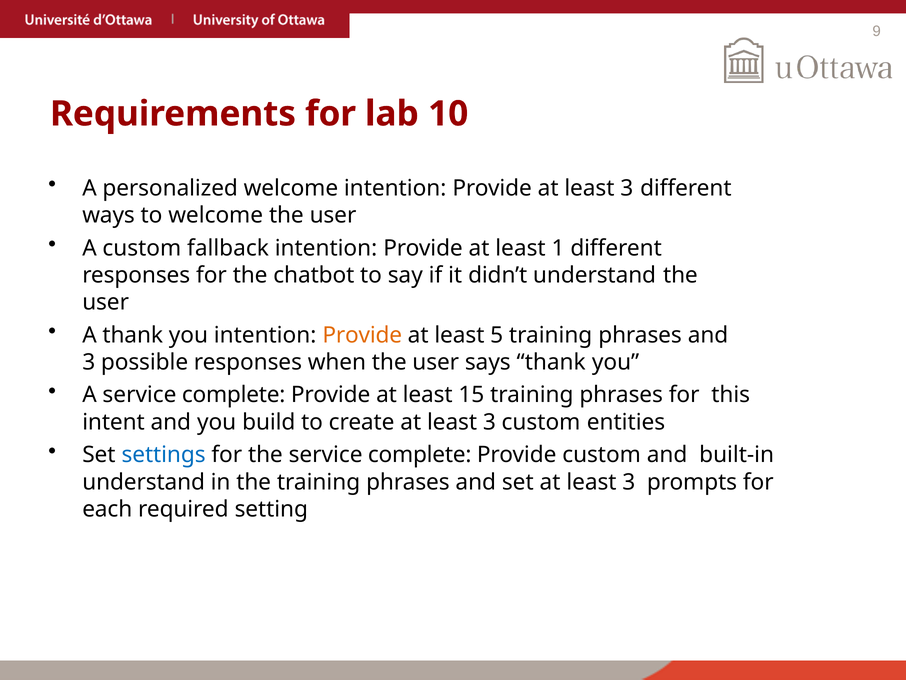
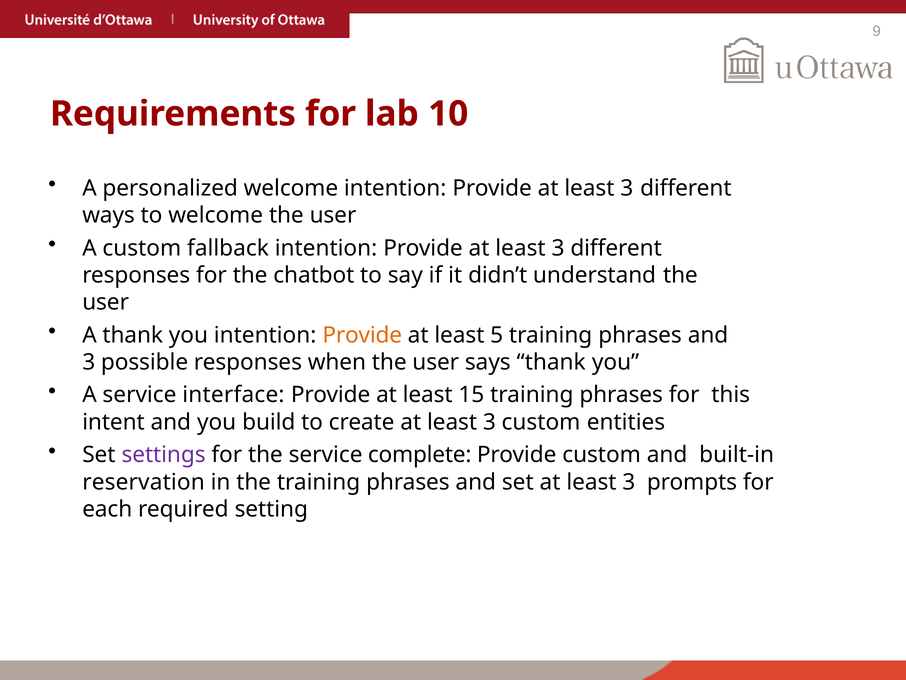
1 at (558, 248): 1 -> 3
A service complete: complete -> interface
settings colour: blue -> purple
understand at (144, 482): understand -> reservation
